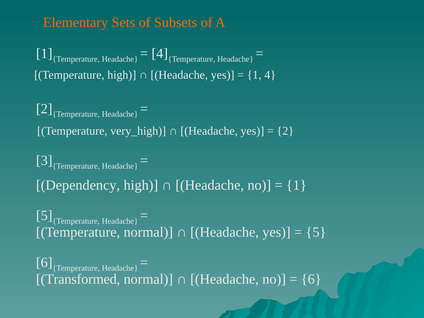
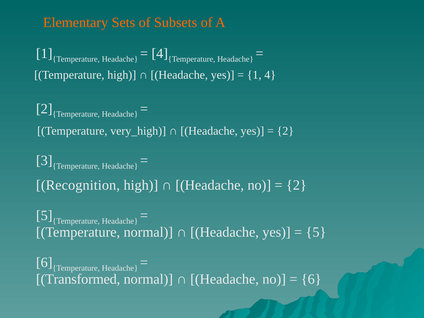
Dependency: Dependency -> Recognition
1 at (296, 185): 1 -> 2
